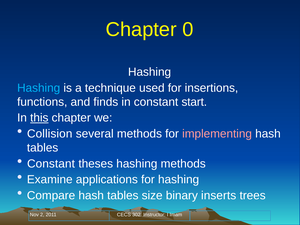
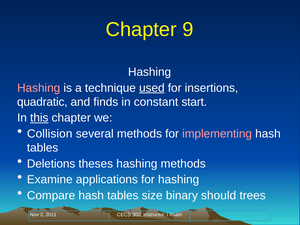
0: 0 -> 9
Hashing at (39, 88) colour: light blue -> pink
used underline: none -> present
functions: functions -> quadratic
Constant at (51, 164): Constant -> Deletions
inserts: inserts -> should
